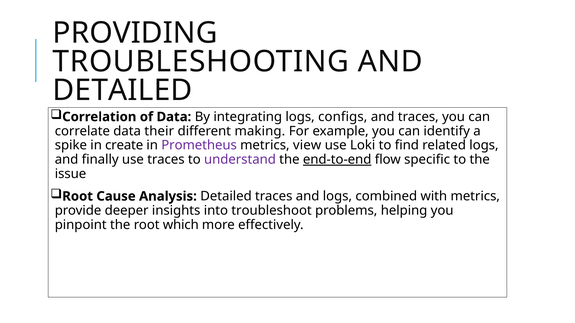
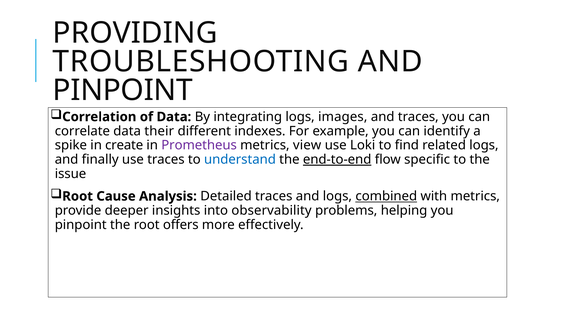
DETAILED at (122, 90): DETAILED -> PINPOINT
configs: configs -> images
making: making -> indexes
understand colour: purple -> blue
combined underline: none -> present
troubleshoot: troubleshoot -> observability
which: which -> offers
